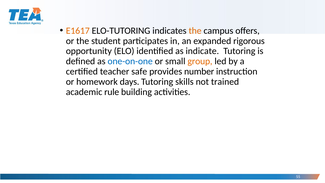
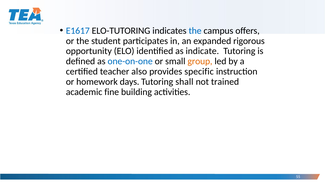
E1617 colour: orange -> blue
the at (195, 31) colour: orange -> blue
safe: safe -> also
number: number -> specific
skills: skills -> shall
rule: rule -> fine
